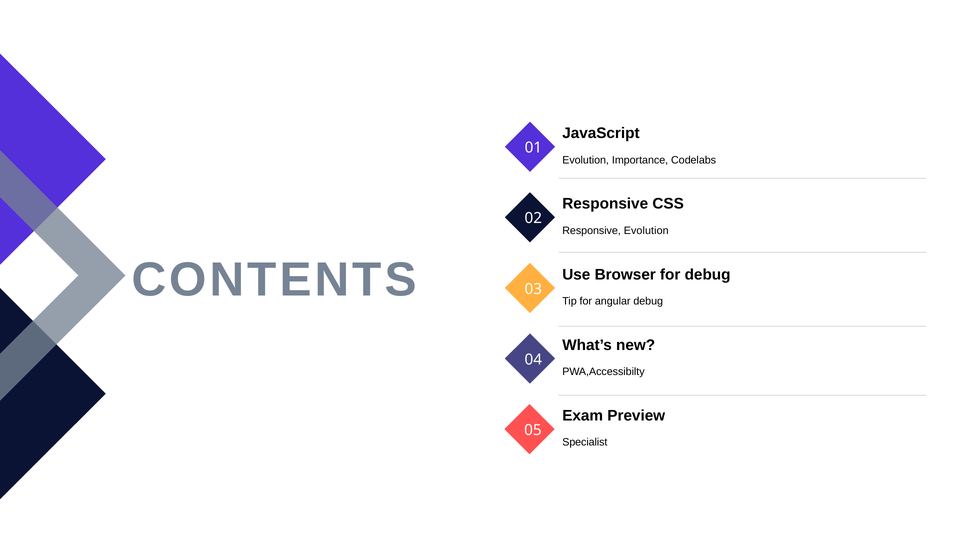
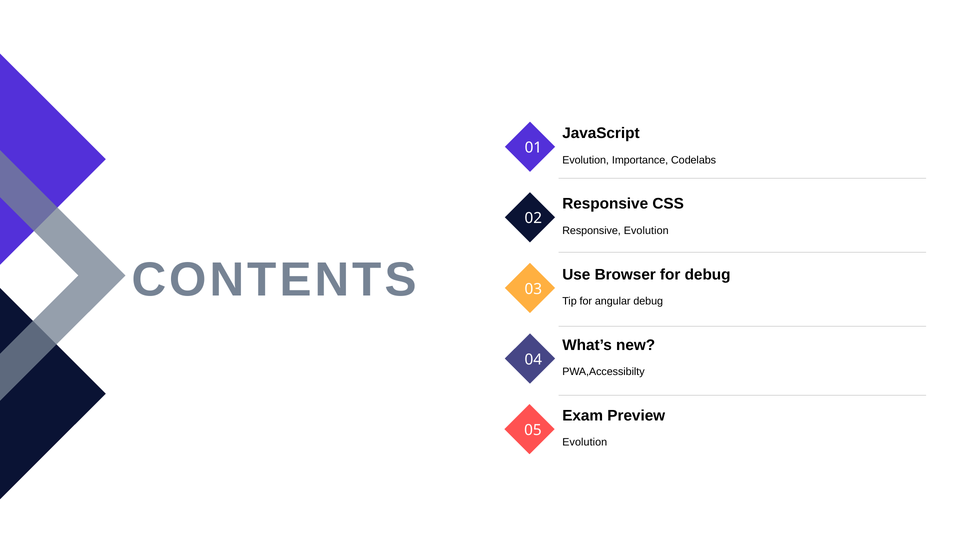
Specialist at (585, 443): Specialist -> Evolution
